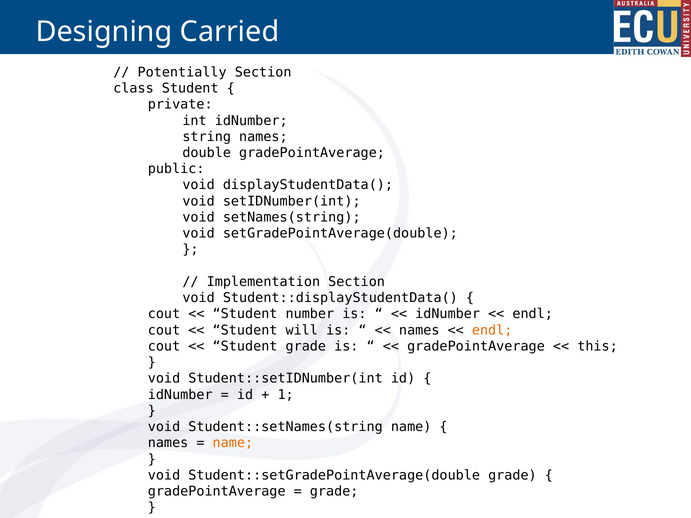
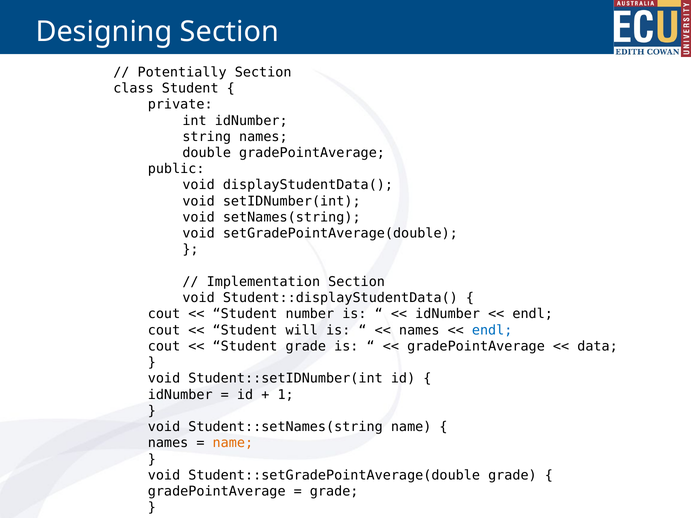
Designing Carried: Carried -> Section
endl at (492, 330) colour: orange -> blue
this: this -> data
